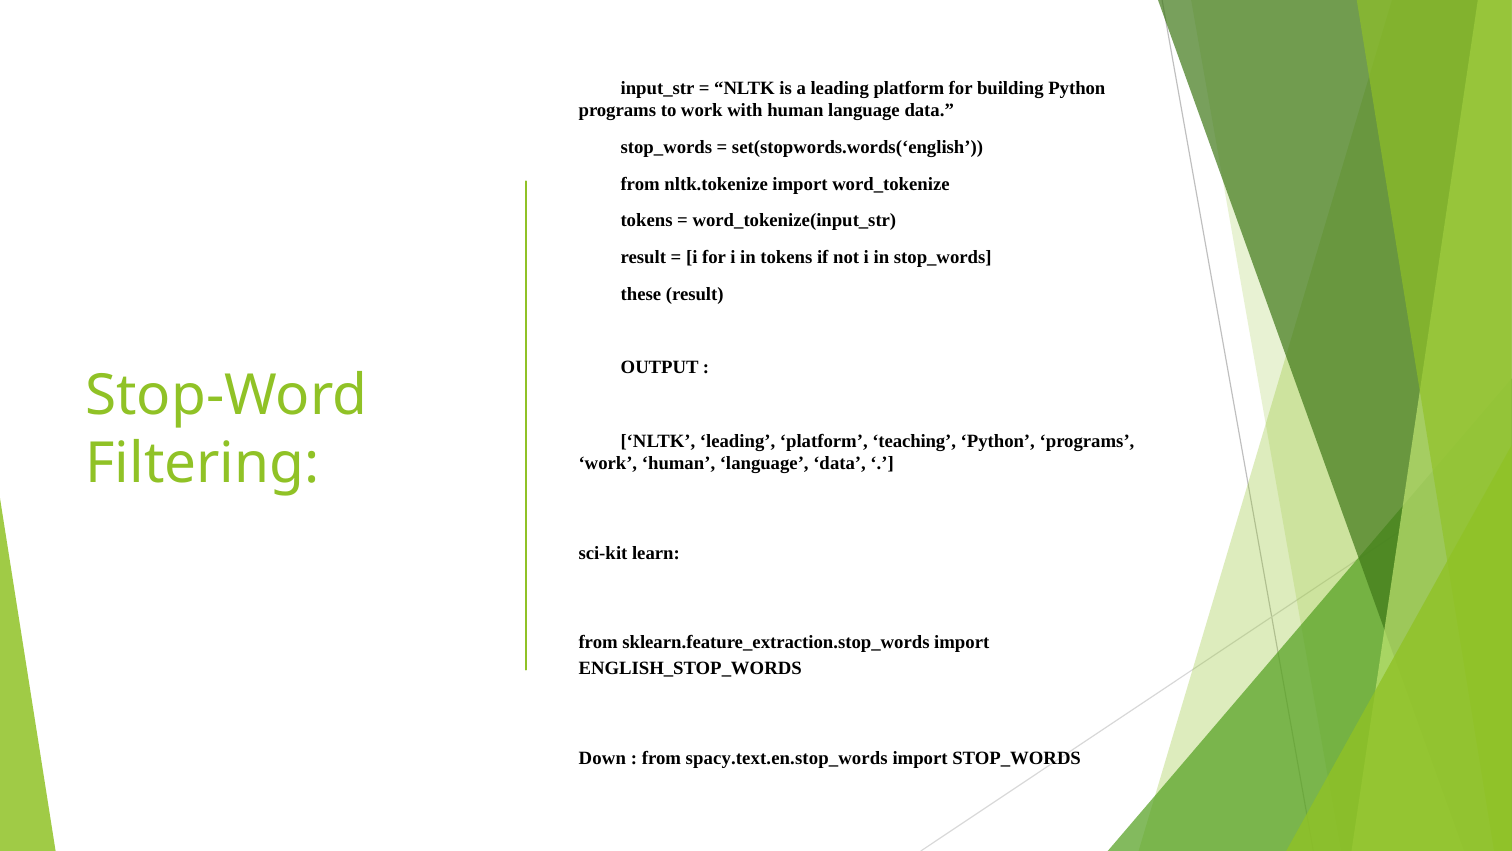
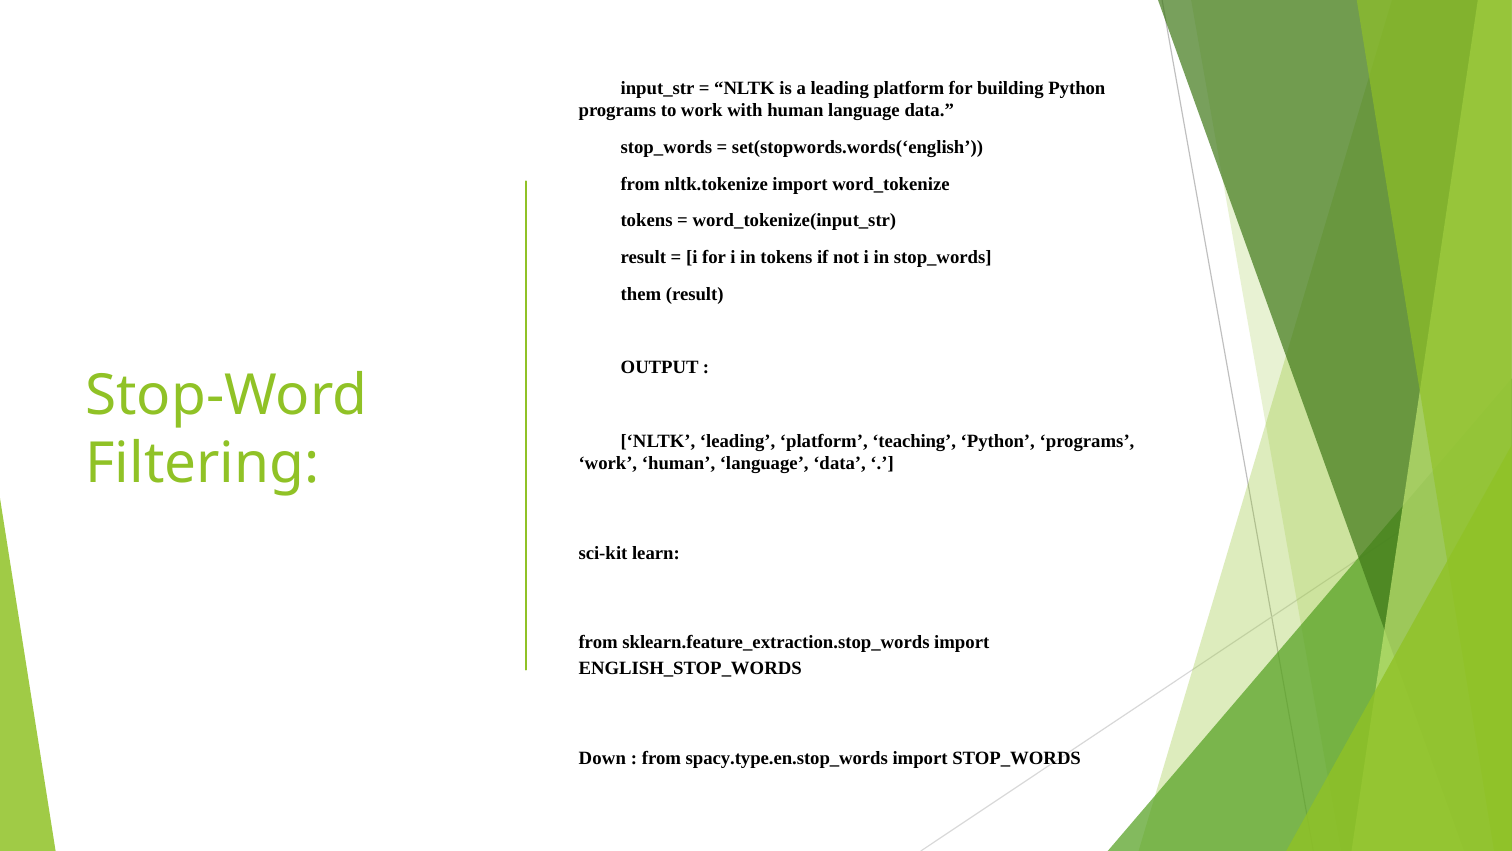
these: these -> them
spacy.text.en.stop_words: spacy.text.en.stop_words -> spacy.type.en.stop_words
